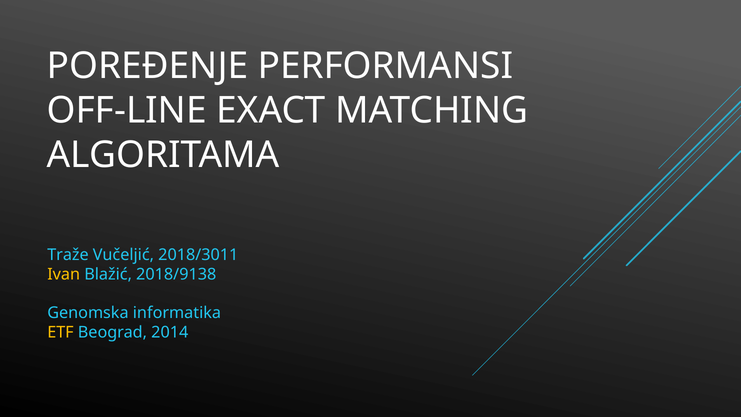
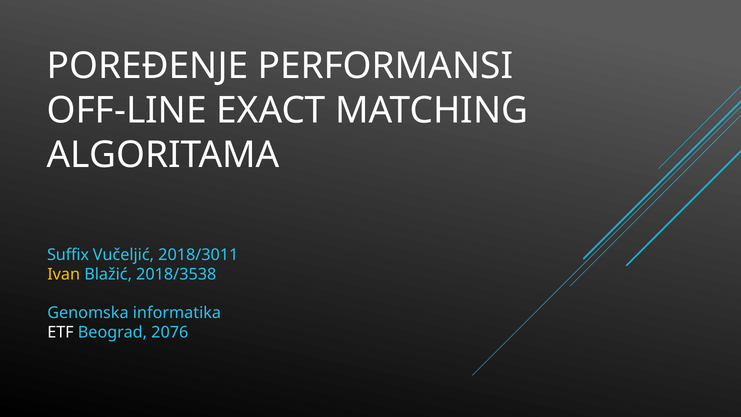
Traže: Traže -> Suffix
2018/9138: 2018/9138 -> 2018/3538
ETF colour: yellow -> white
2014: 2014 -> 2076
